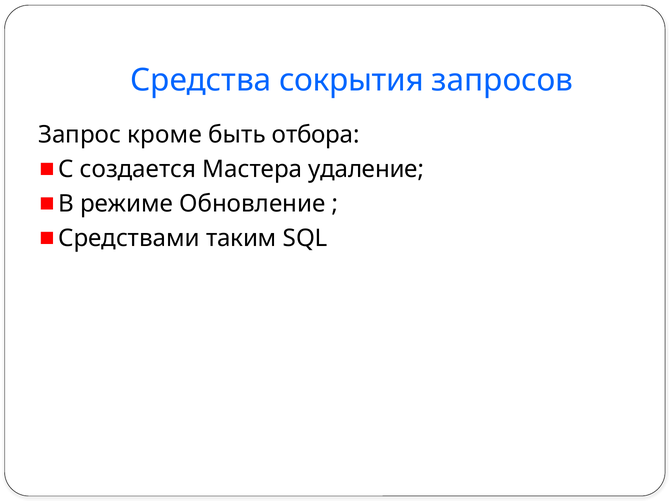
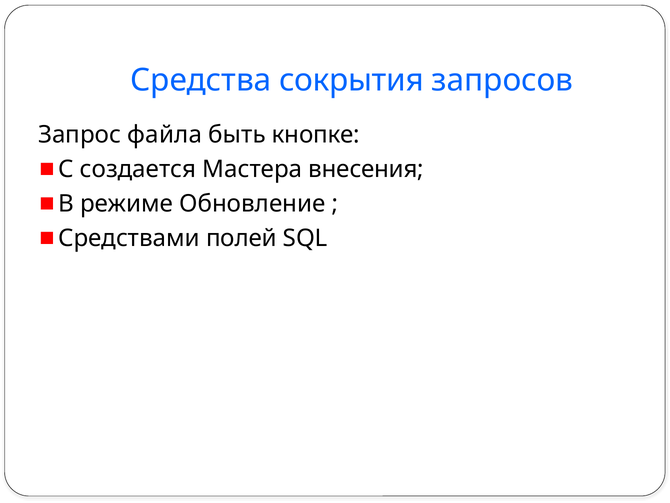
кроме: кроме -> файла
отбора: отбора -> кнопке
удаление: удаление -> внесения
таким: таким -> полей
